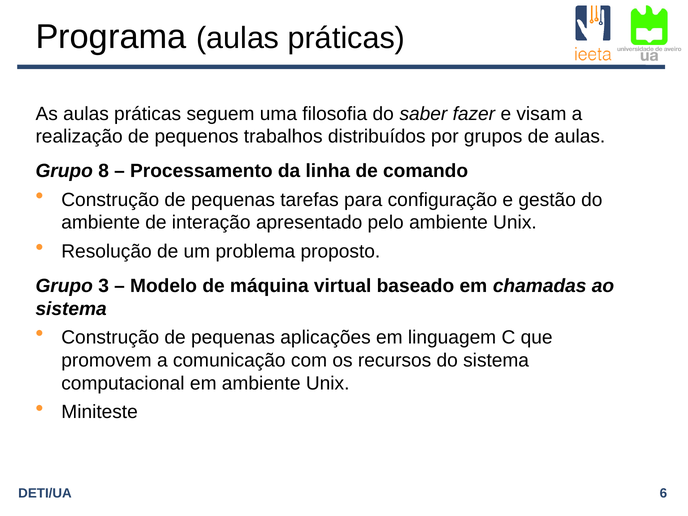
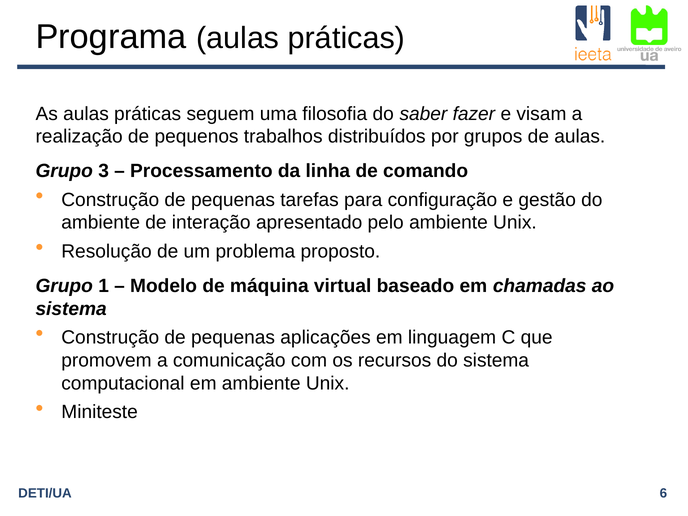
8: 8 -> 3
3: 3 -> 1
